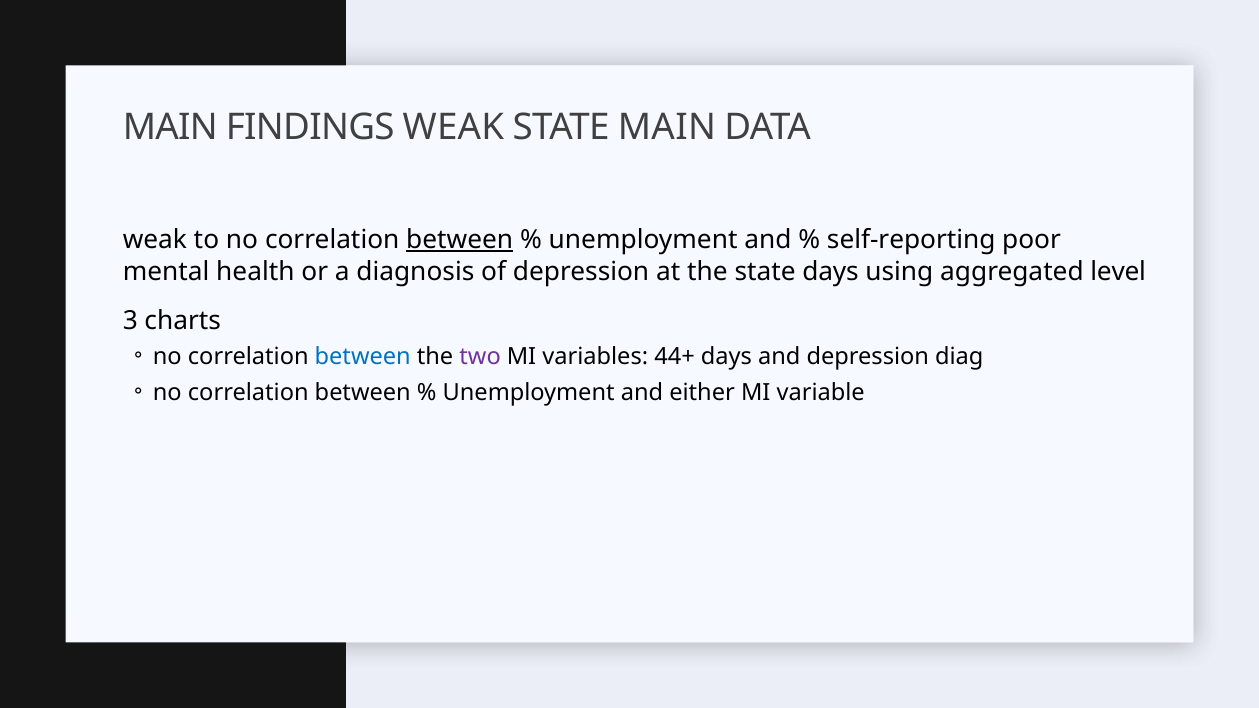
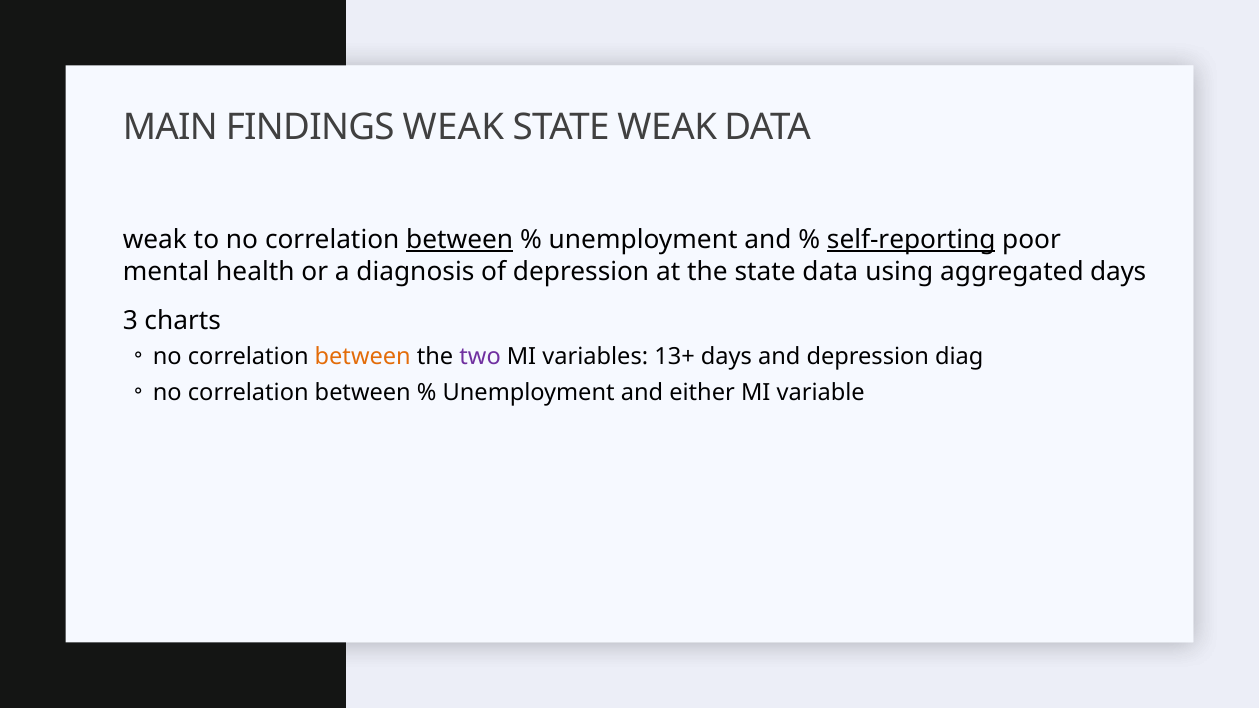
STATE MAIN: MAIN -> WEAK
self-reporting underline: none -> present
state days: days -> data
aggregated level: level -> days
between at (363, 356) colour: blue -> orange
44+: 44+ -> 13+
